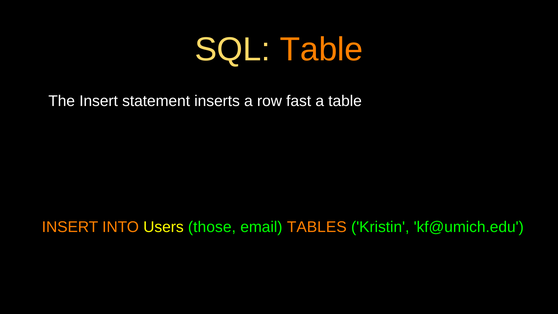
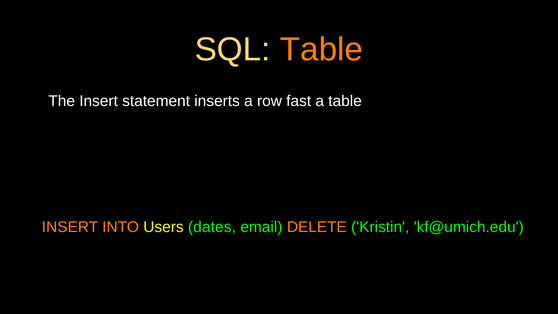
those: those -> dates
TABLES: TABLES -> DELETE
